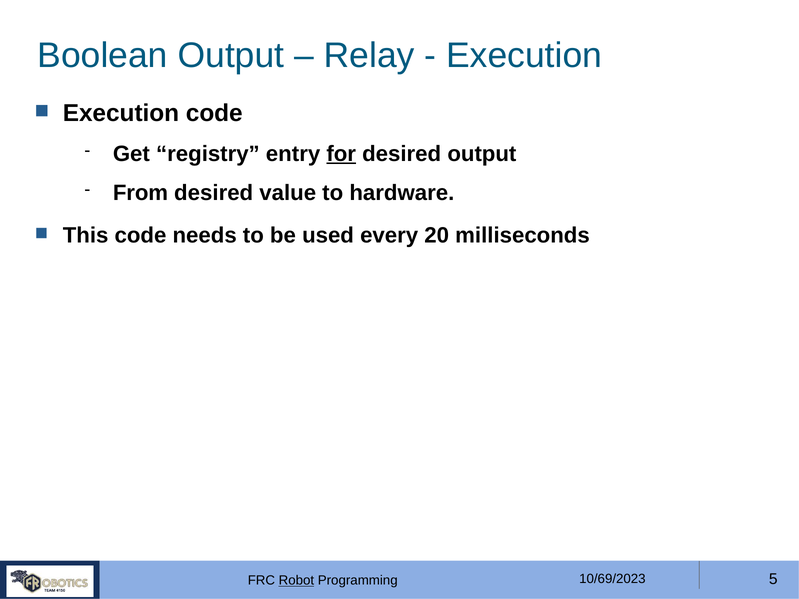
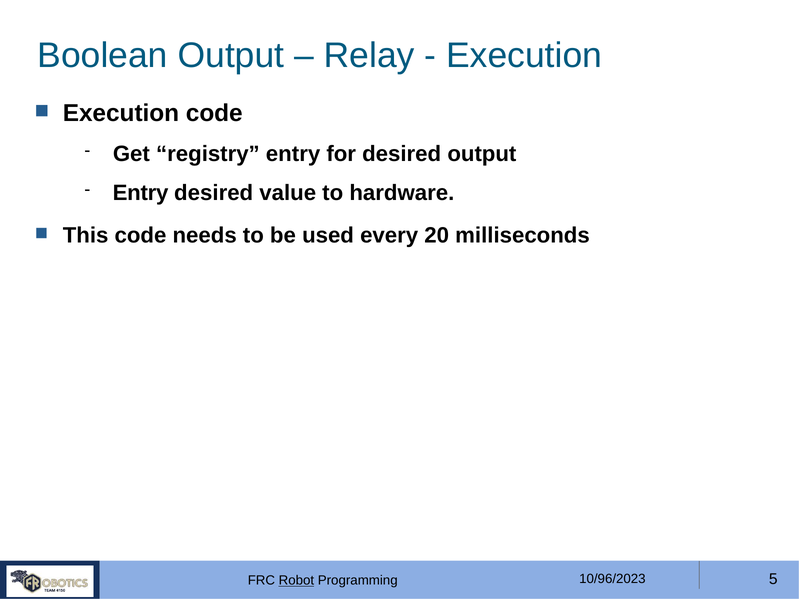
for underline: present -> none
From at (140, 193): From -> Entry
10/69/2023: 10/69/2023 -> 10/96/2023
